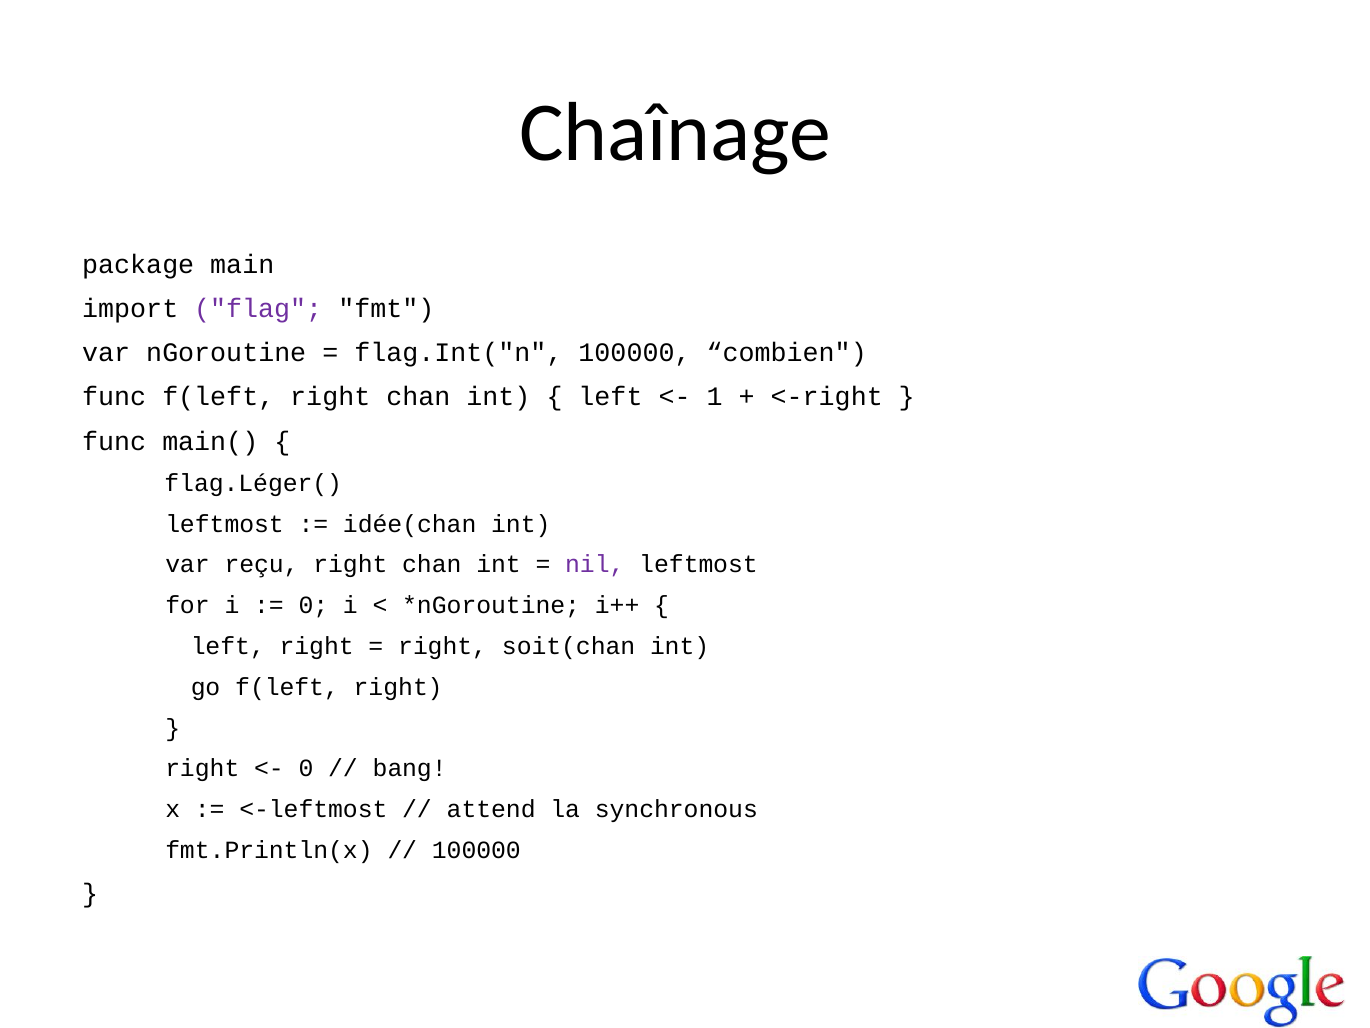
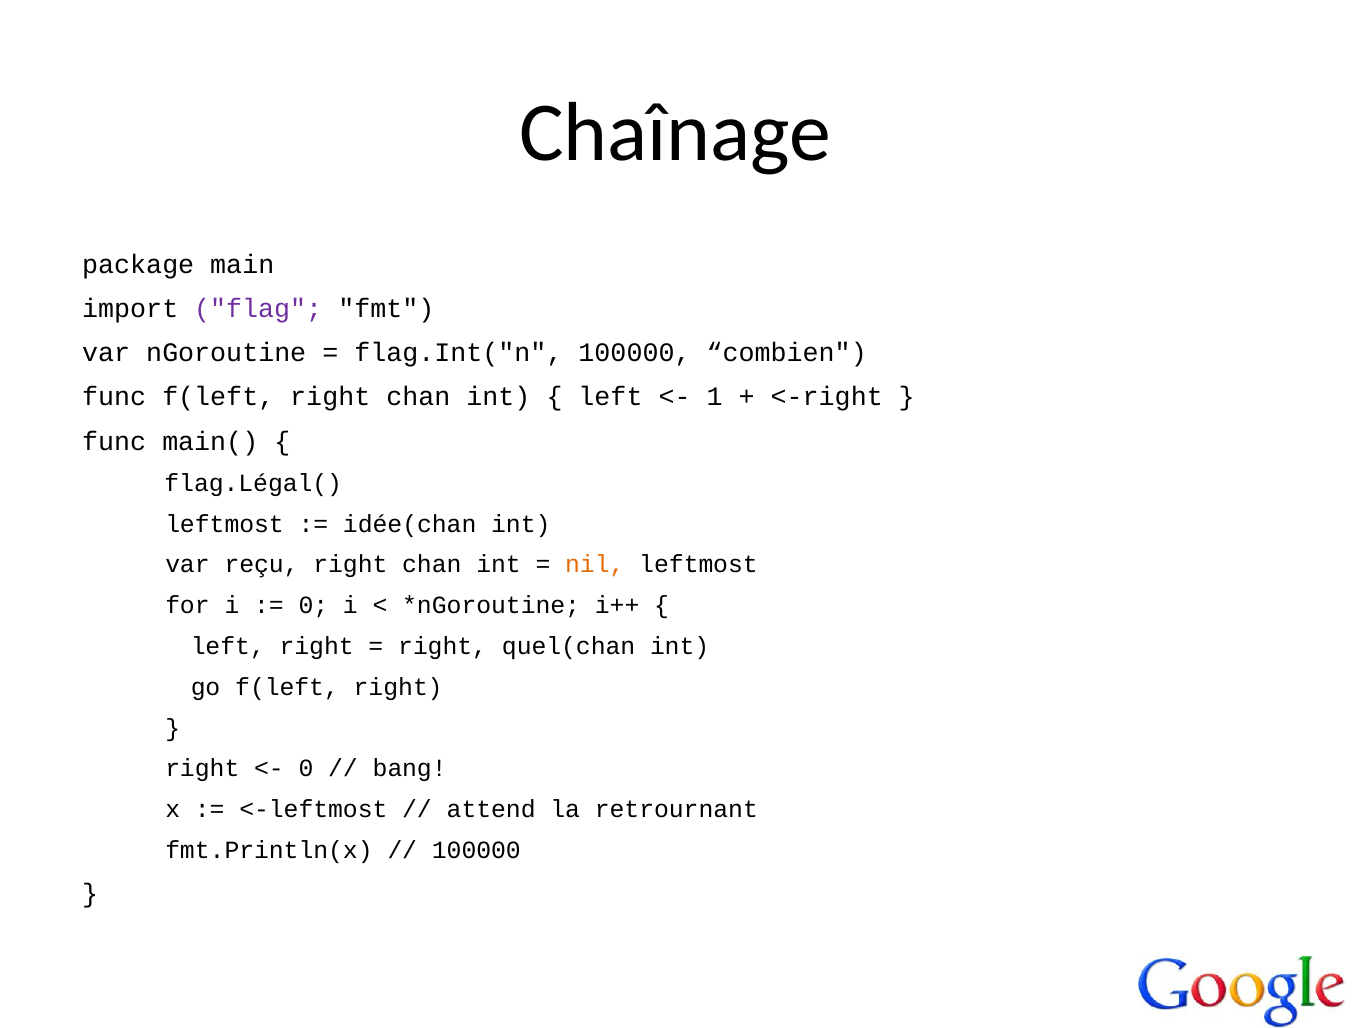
flag.Léger(: flag.Léger( -> flag.Légal(
nil colour: purple -> orange
soit(chan: soit(chan -> quel(chan
synchronous: synchronous -> retrournant
